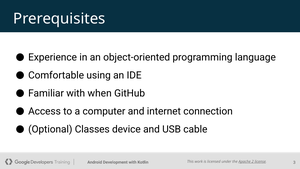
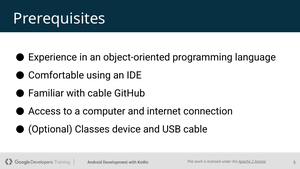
with when: when -> cable
